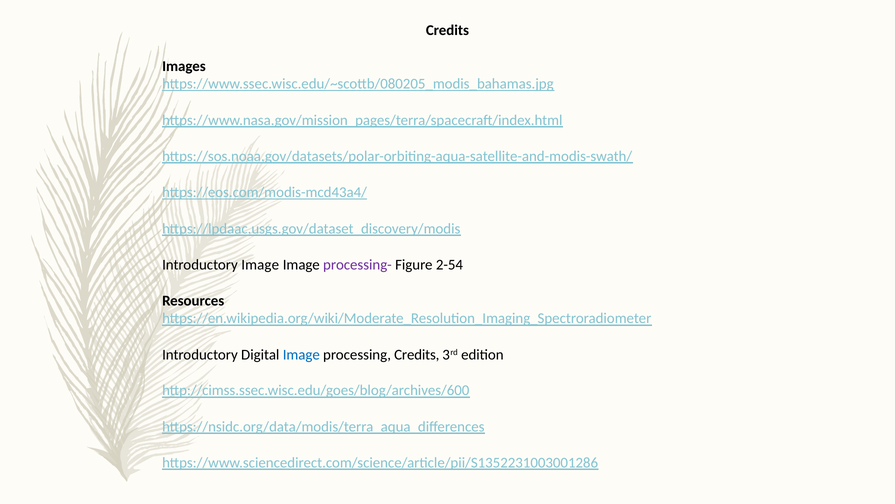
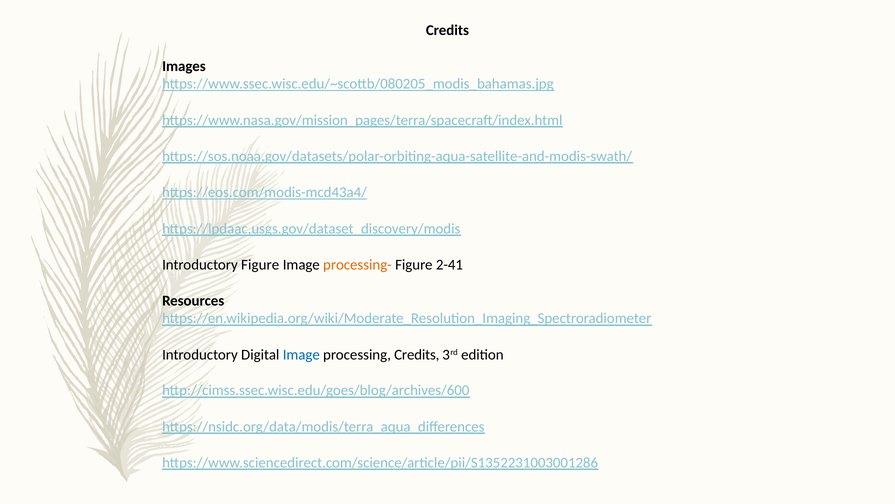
Introductory Image: Image -> Figure
processing- colour: purple -> orange
2-54: 2-54 -> 2-41
